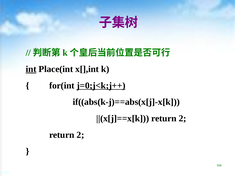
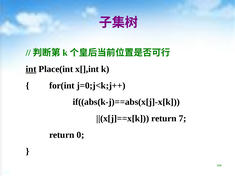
j=0;j<k;j++ underline: present -> none
2 at (183, 119): 2 -> 7
2 at (80, 135): 2 -> 0
